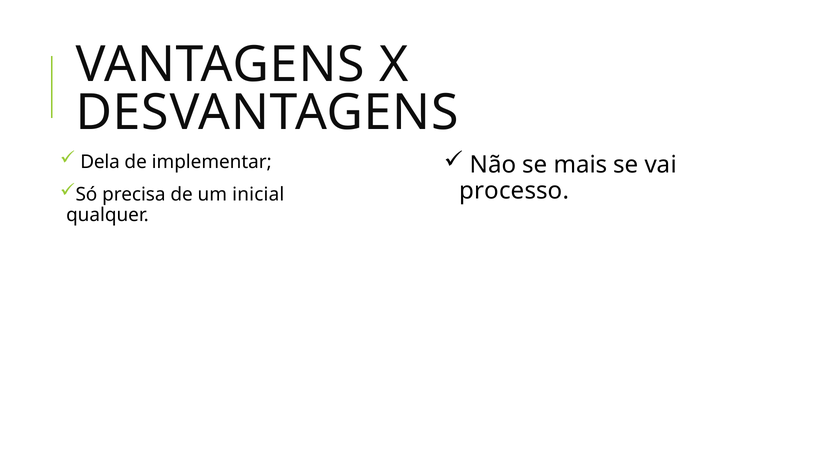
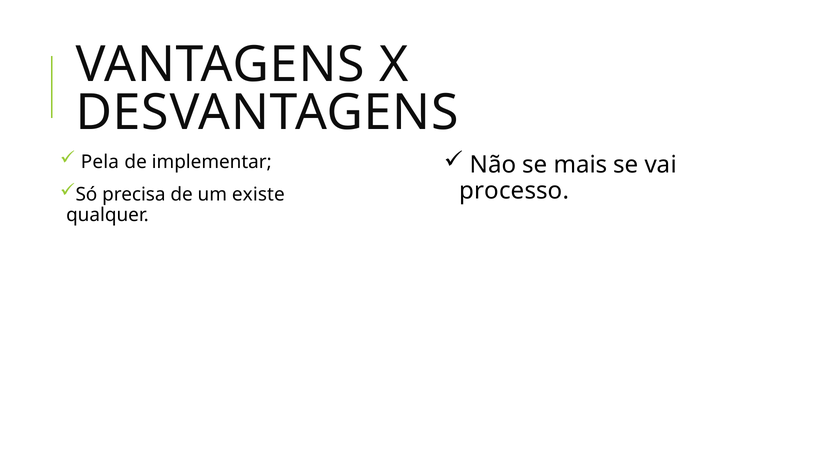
Dela: Dela -> Pela
inicial: inicial -> existe
